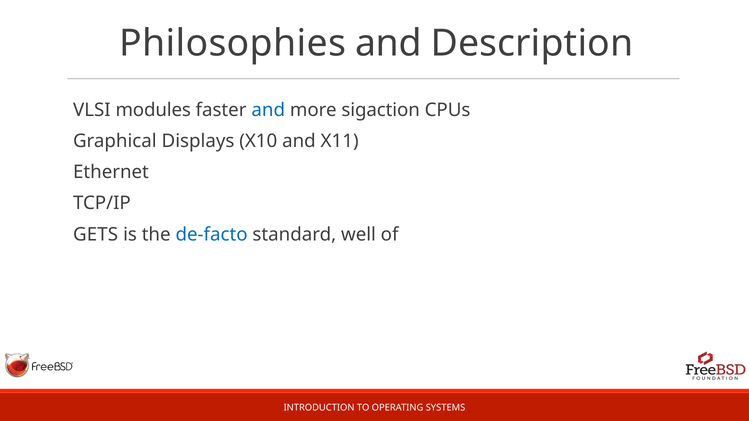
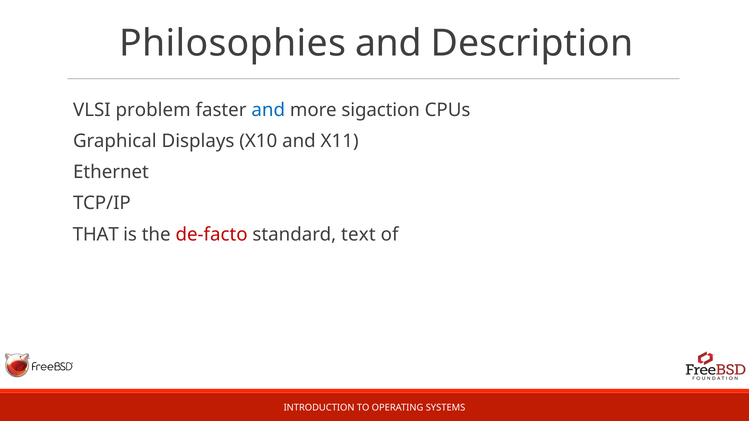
modules: modules -> problem
GETS: GETS -> THAT
de-facto colour: blue -> red
well: well -> text
